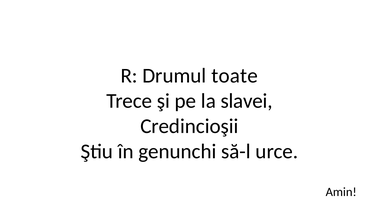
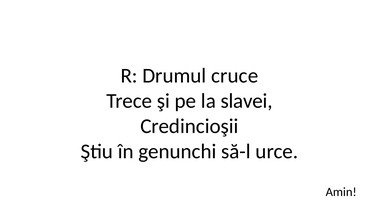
toate: toate -> cruce
